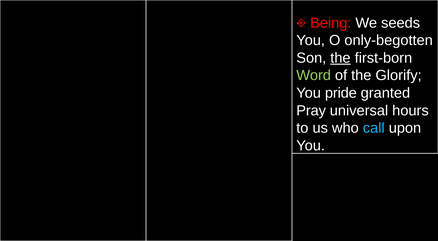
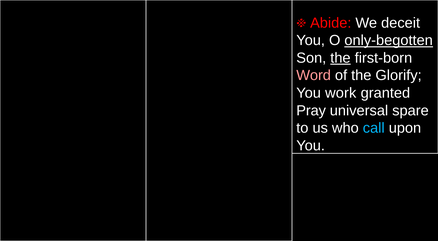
Being: Being -> Abide
seeds: seeds -> deceit
only-begotten underline: none -> present
Word colour: light green -> pink
pride: pride -> work
hours: hours -> spare
